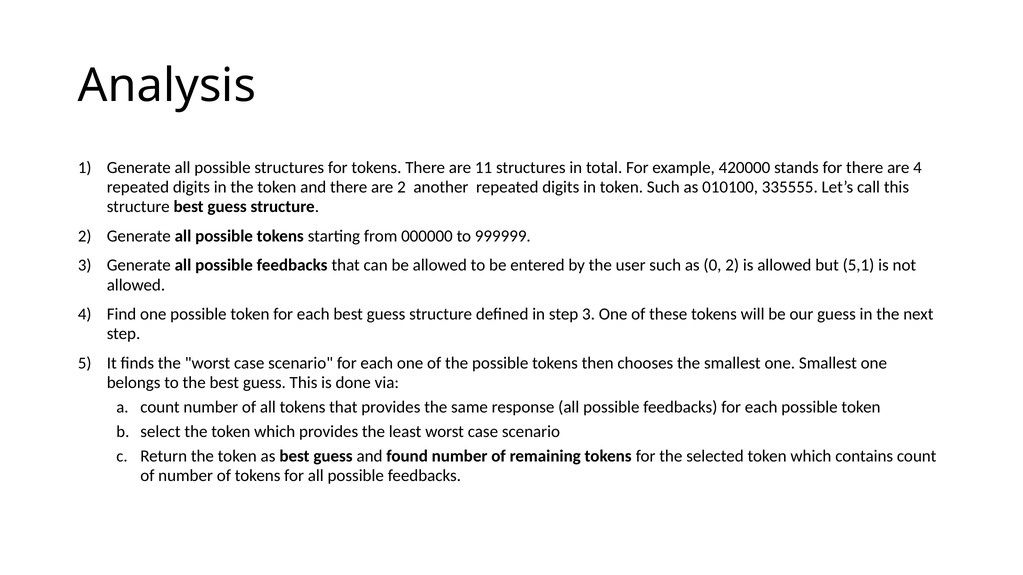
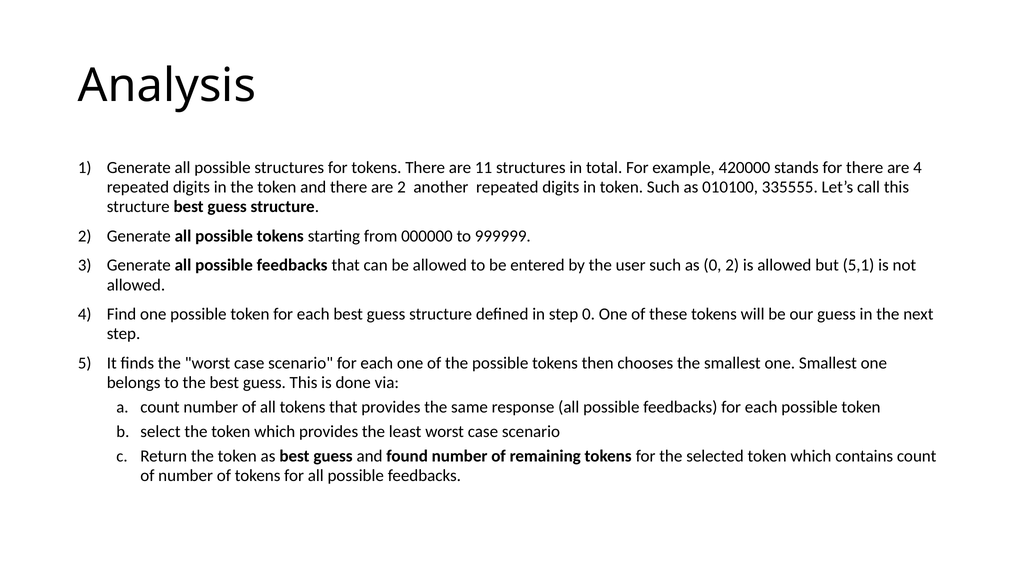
step 3: 3 -> 0
